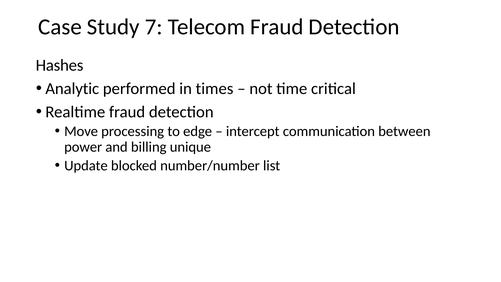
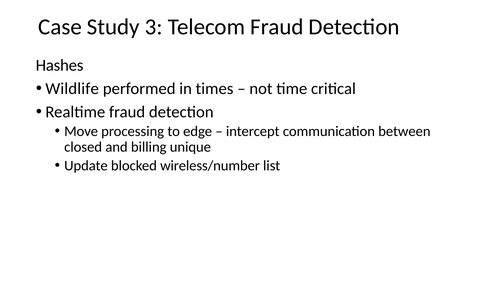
7: 7 -> 3
Analytic: Analytic -> Wildlife
power: power -> closed
number/number: number/number -> wireless/number
